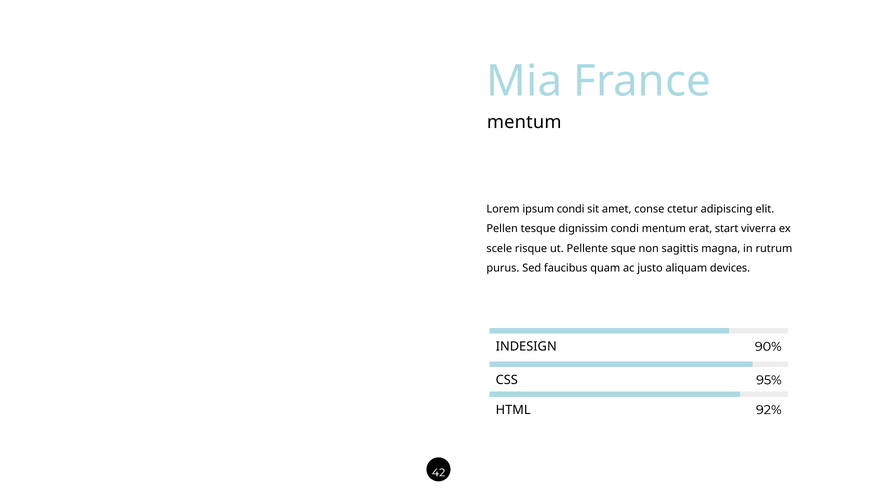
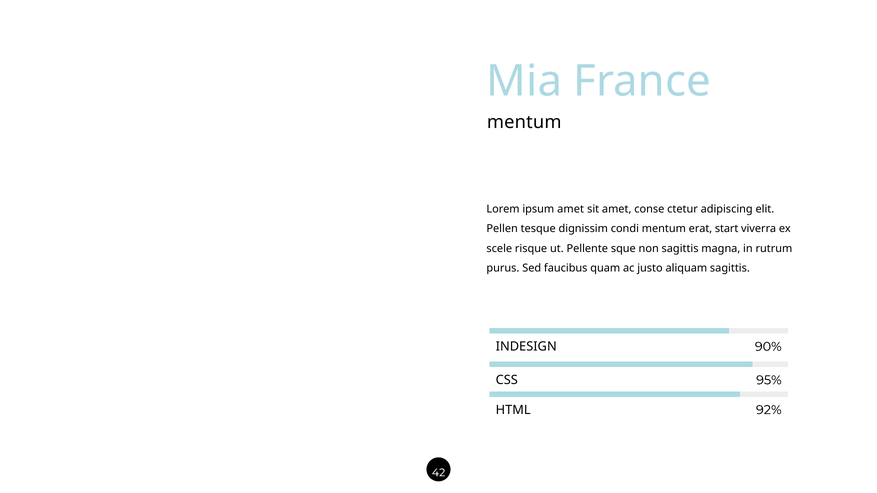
ipsum condi: condi -> amet
aliquam devices: devices -> sagittis
